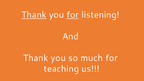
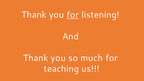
Thank at (34, 15) underline: present -> none
